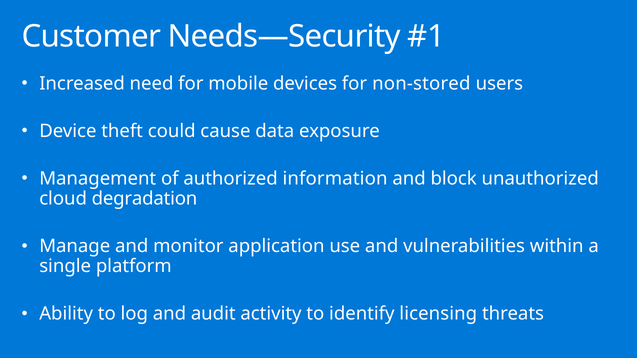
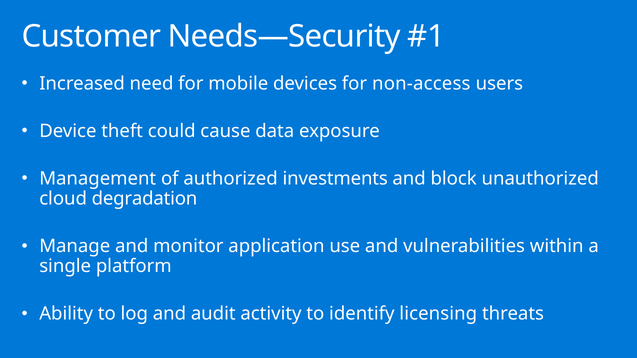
non-stored: non-stored -> non-access
information: information -> investments
